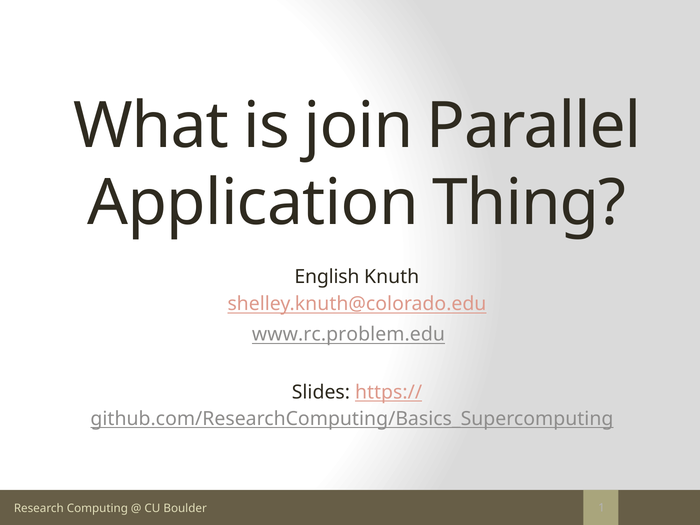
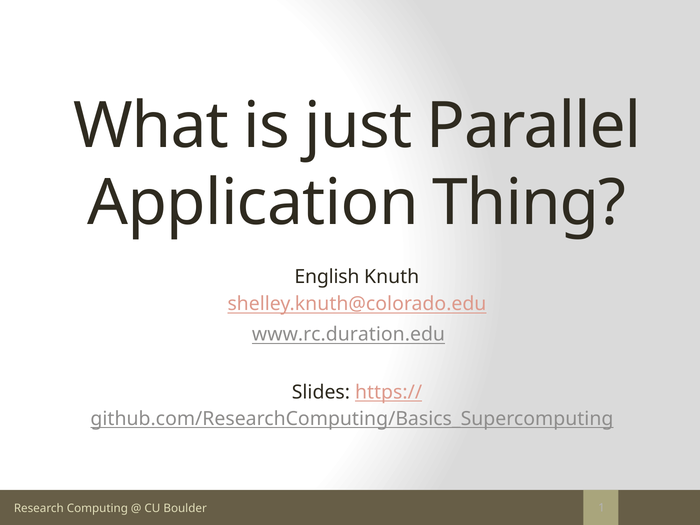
join: join -> just
www.rc.problem.edu: www.rc.problem.edu -> www.rc.duration.edu
